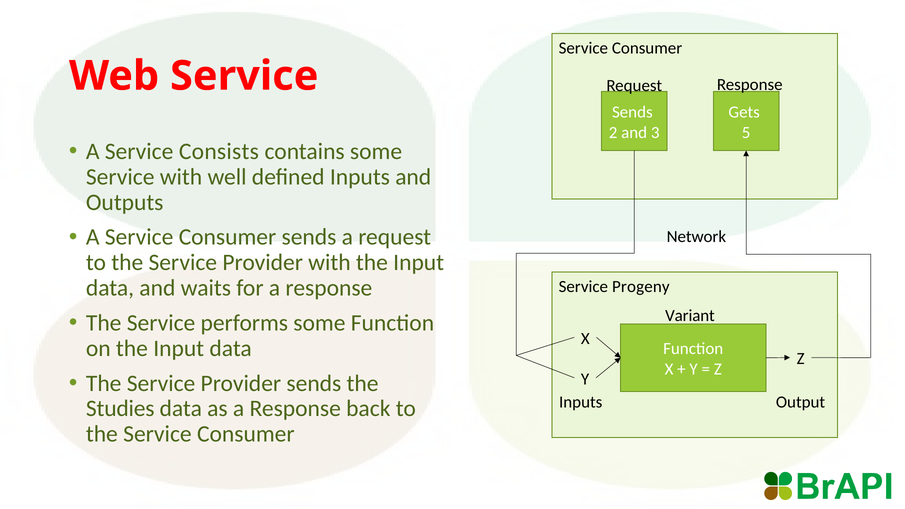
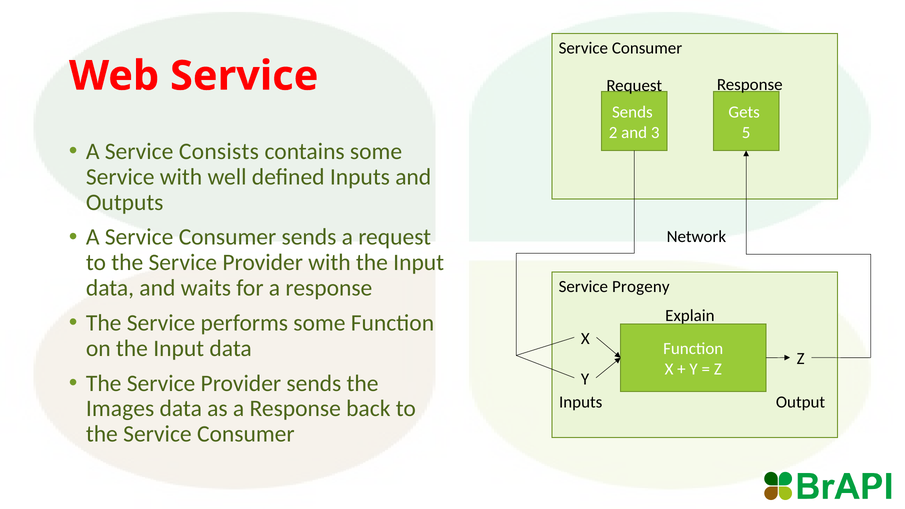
Variant: Variant -> Explain
Studies: Studies -> Images
